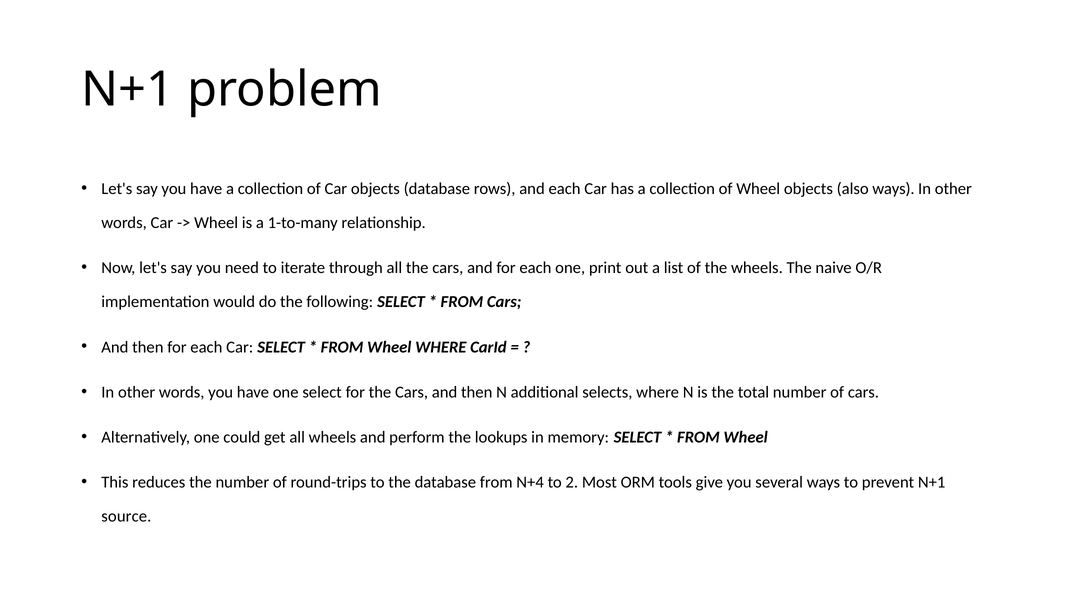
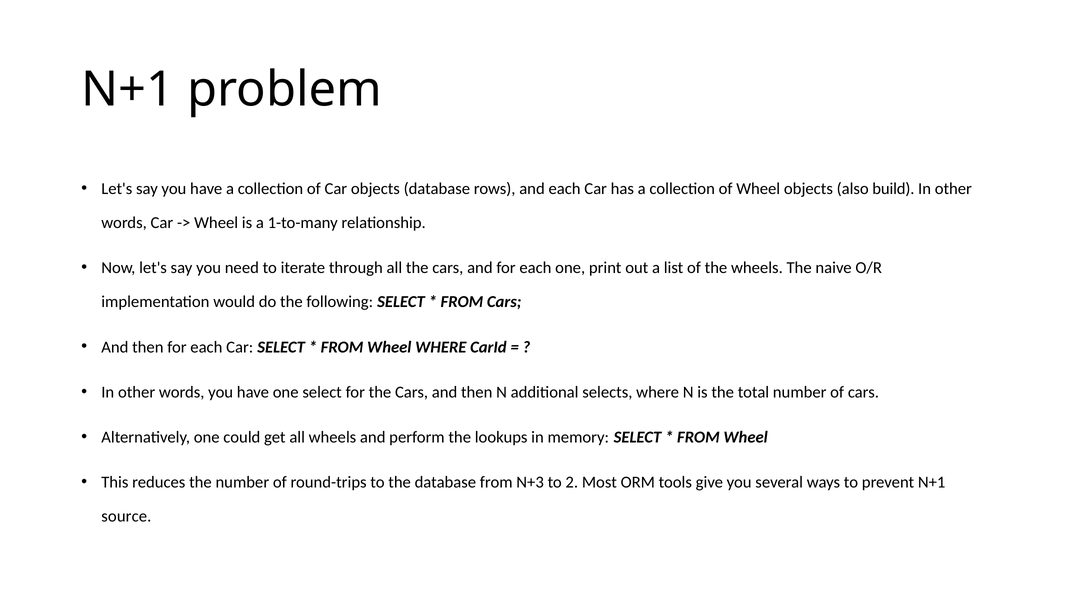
also ways: ways -> build
N+4: N+4 -> N+3
